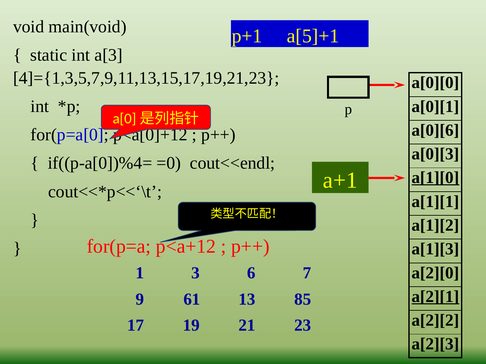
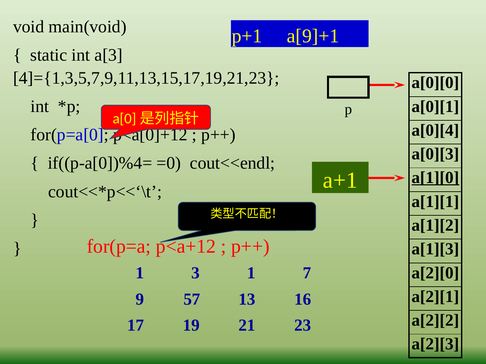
a[5]+1: a[5]+1 -> a[9]+1
a[0][6: a[0][6 -> a[0][4
3 6: 6 -> 1
a[2][1 underline: present -> none
61: 61 -> 57
85: 85 -> 16
